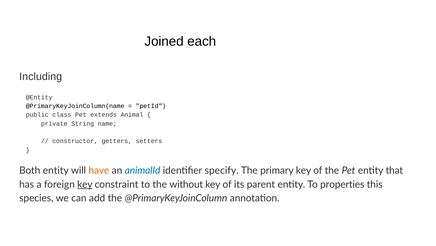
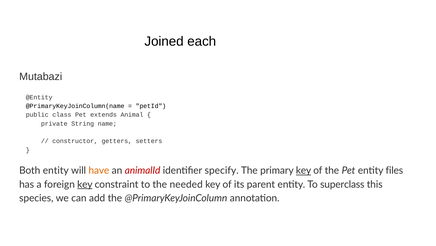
Including: Including -> Mutabazi
animalId colour: blue -> red
key at (304, 170) underline: none -> present
that: that -> files
without: without -> needed
properties: properties -> superclass
